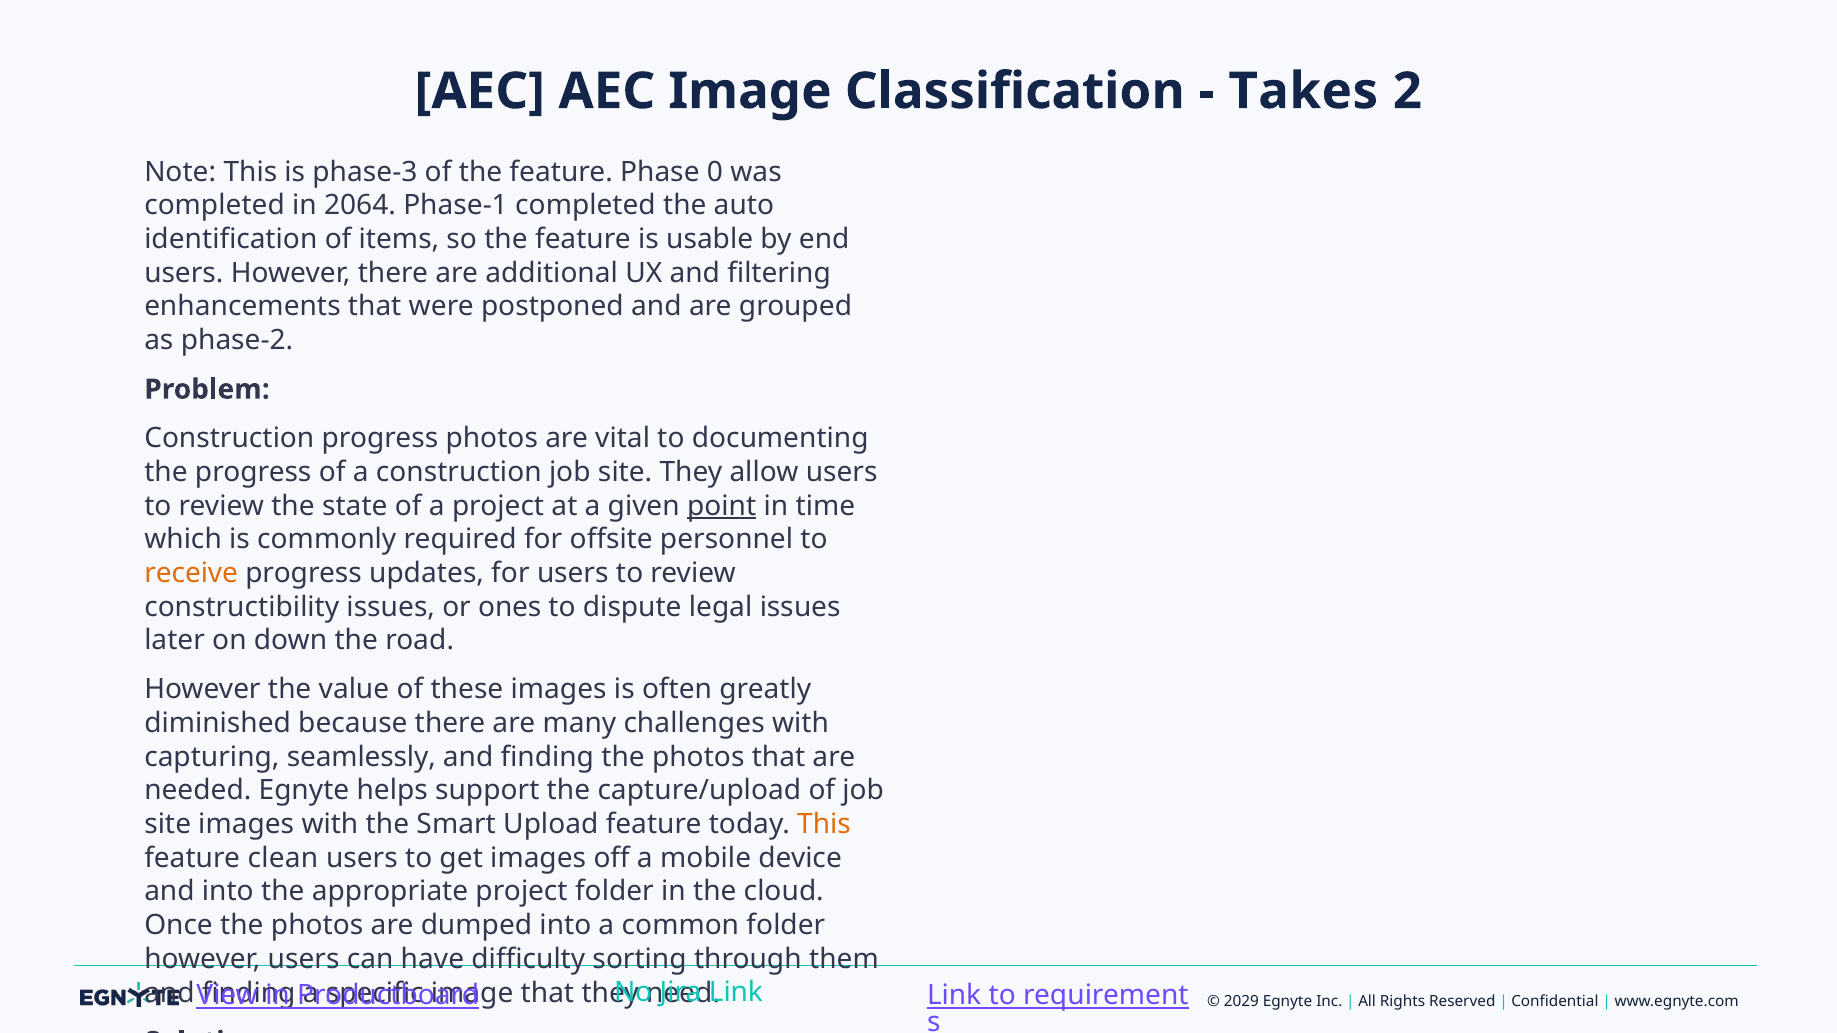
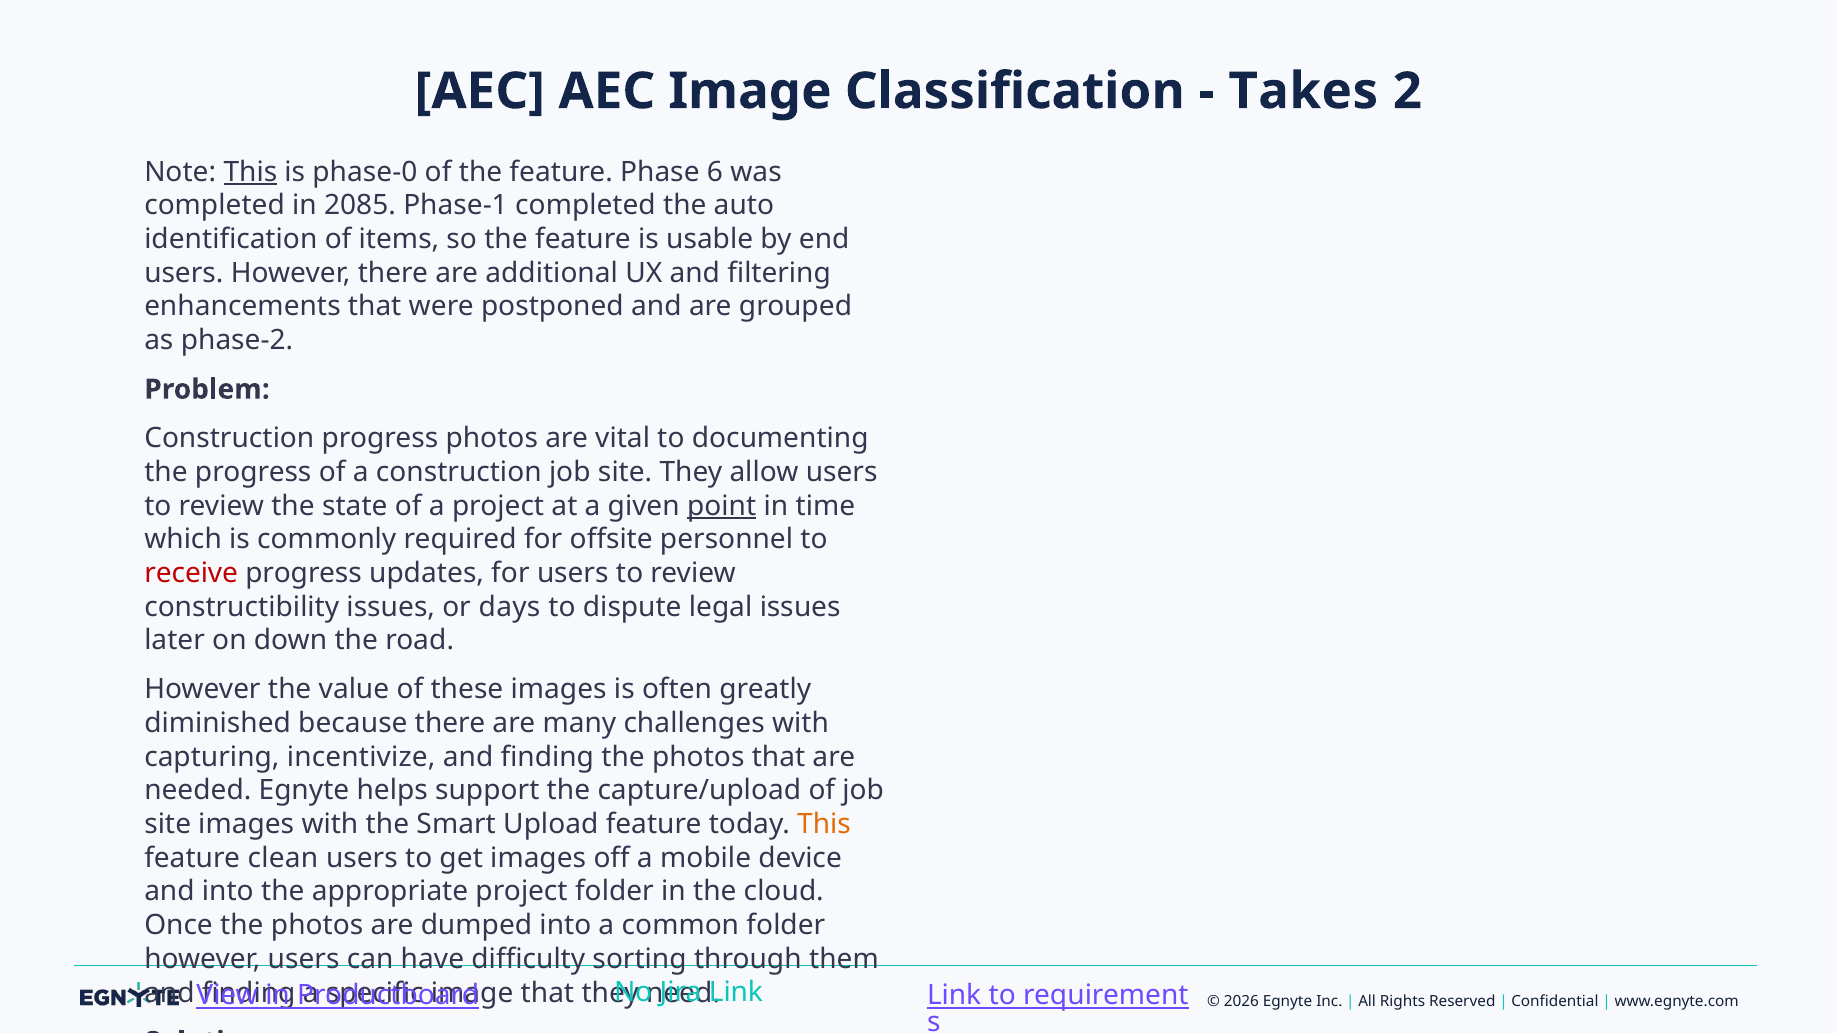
This at (250, 172) underline: none -> present
phase-3: phase-3 -> phase-0
0: 0 -> 6
2064: 2064 -> 2085
receive colour: orange -> red
ones: ones -> days
seamlessly: seamlessly -> incentivize
2029: 2029 -> 2026
